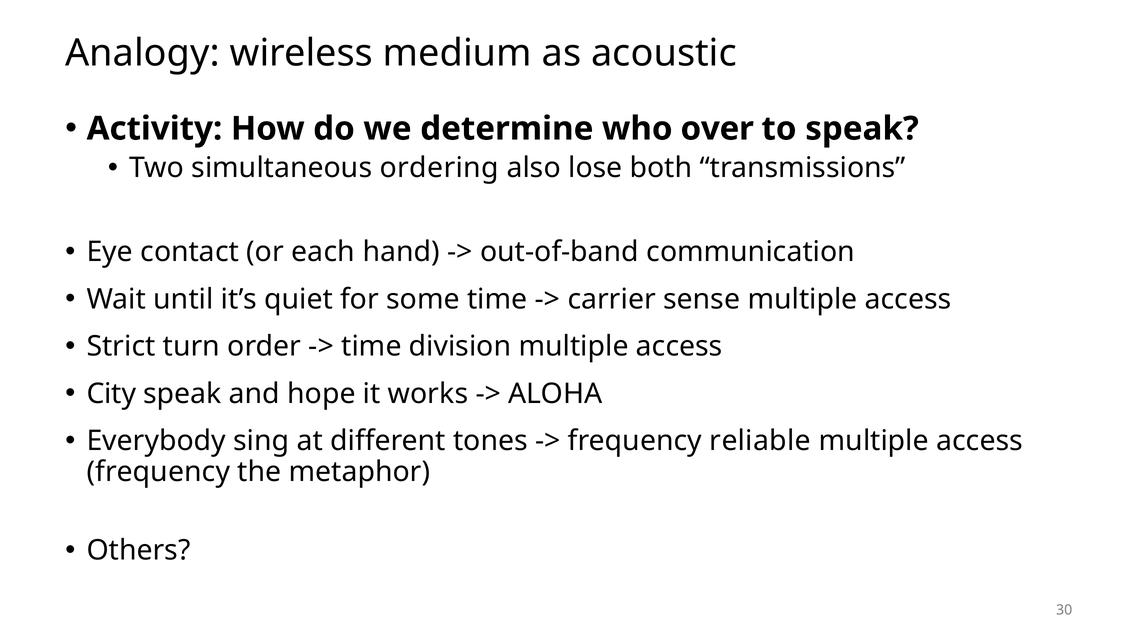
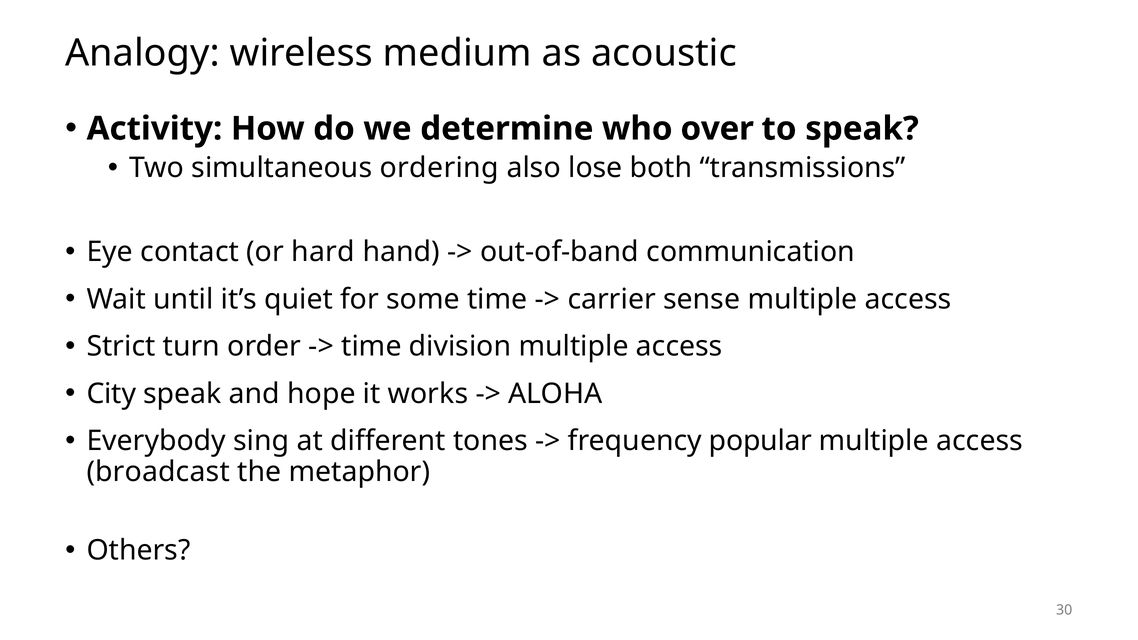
each: each -> hard
reliable: reliable -> popular
frequency at (158, 472): frequency -> broadcast
